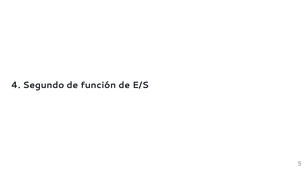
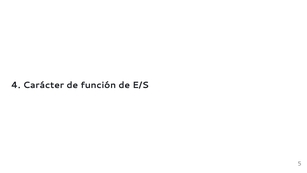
Segundo: Segundo -> Carácter
